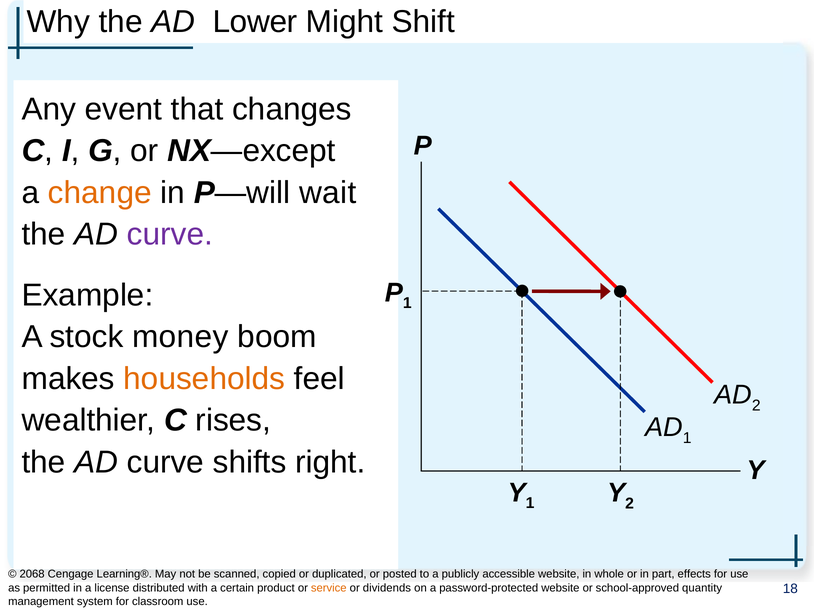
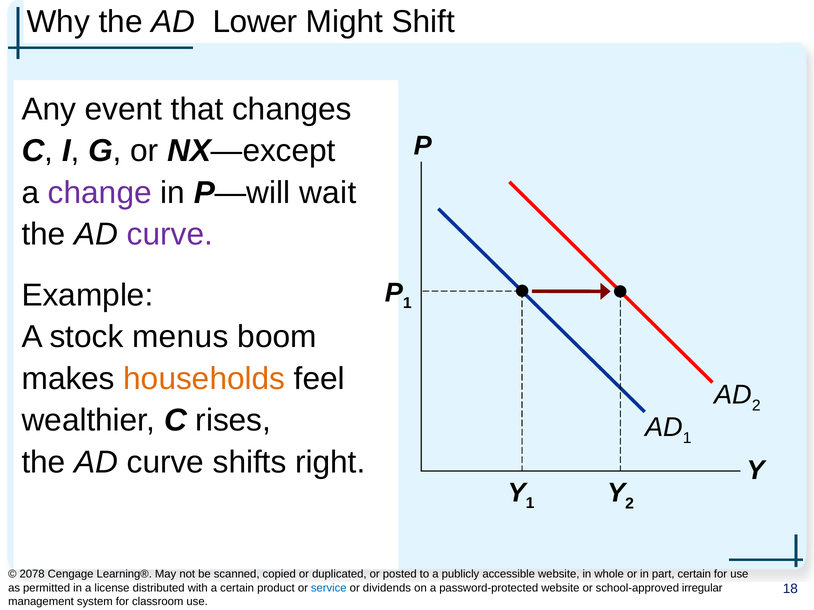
change colour: orange -> purple
money: money -> menus
2068: 2068 -> 2078
part effects: effects -> certain
service colour: orange -> blue
quantity: quantity -> irregular
